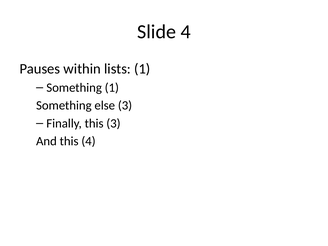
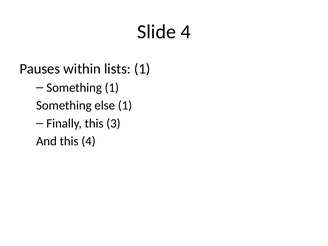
else 3: 3 -> 1
